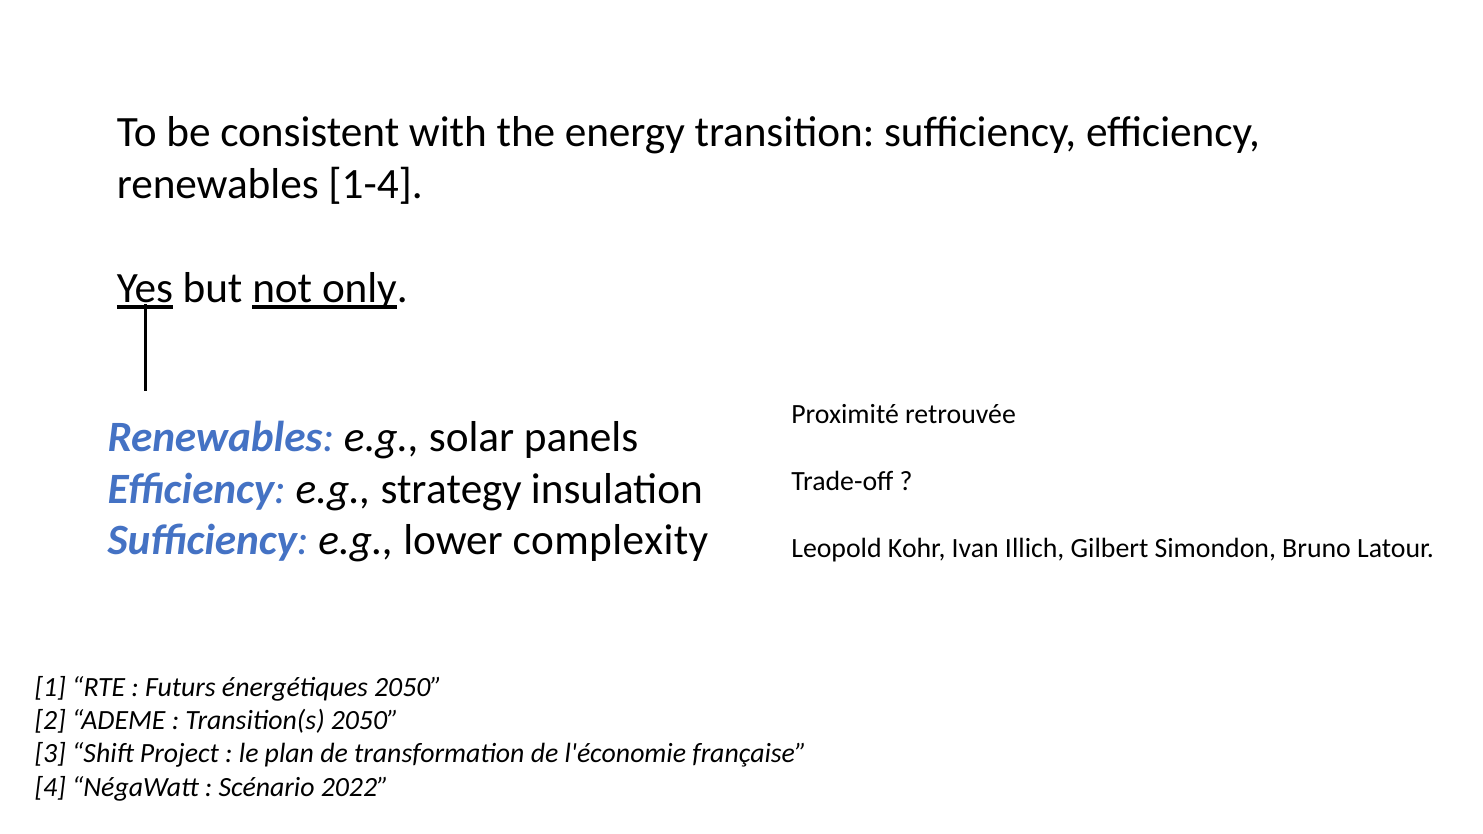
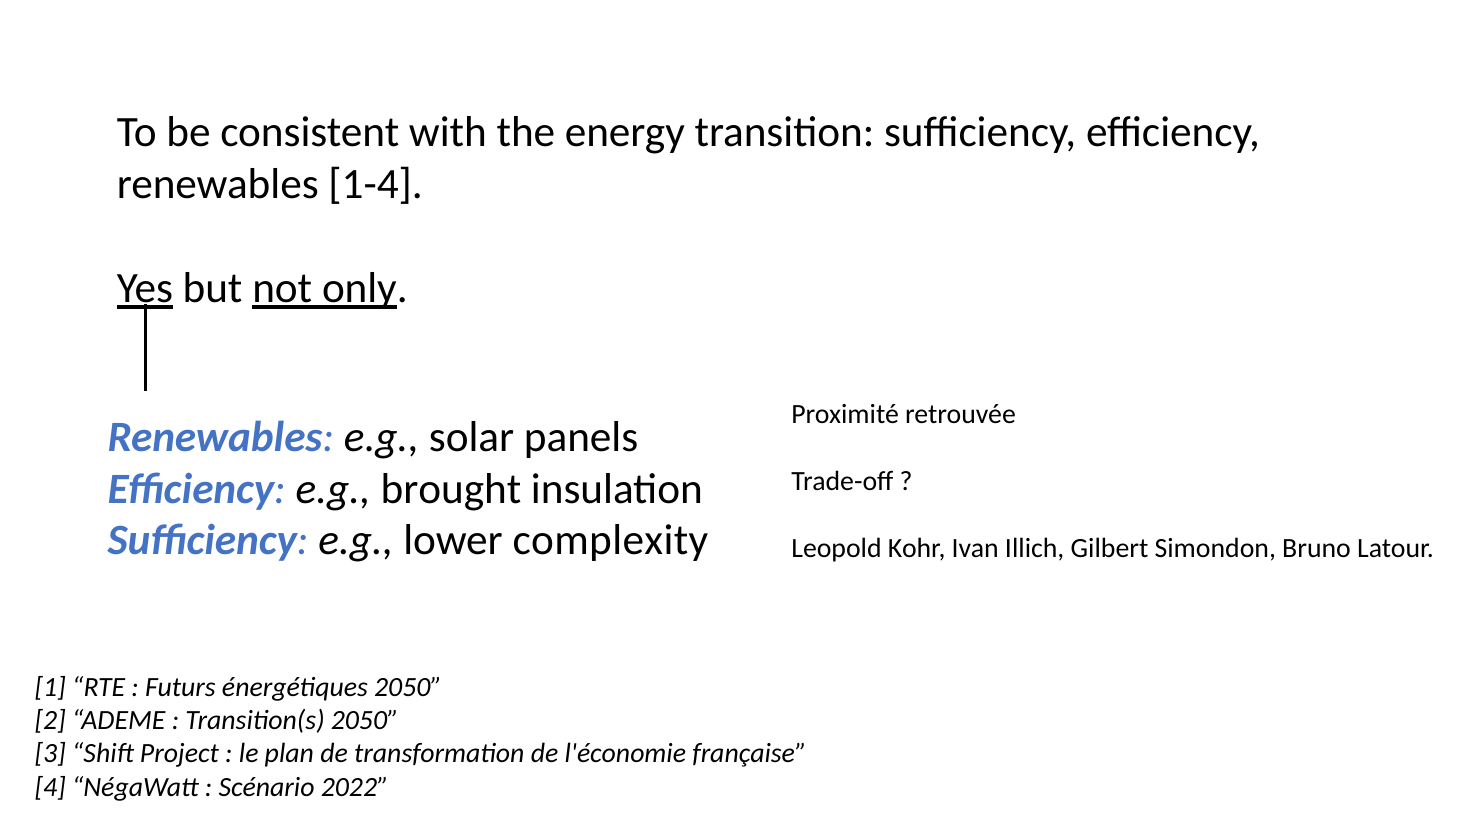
strategy: strategy -> brought
